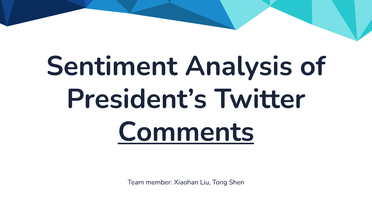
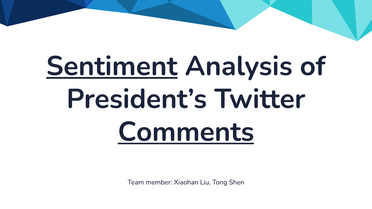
Sentiment underline: none -> present
